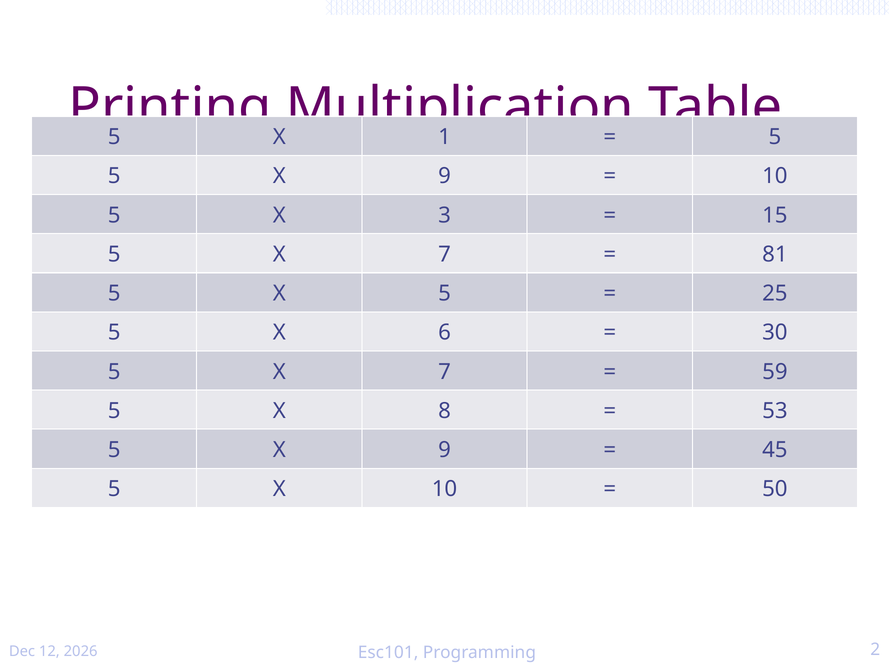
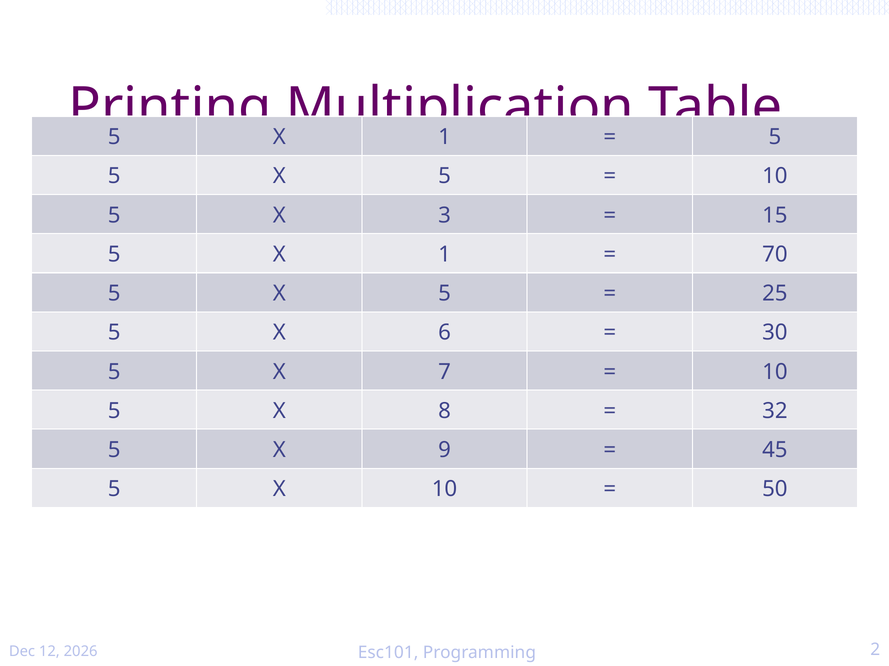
9 at (445, 176): 9 -> 5
7 at (445, 255): 7 -> 1
81: 81 -> 70
59 at (775, 372): 59 -> 10
53: 53 -> 32
